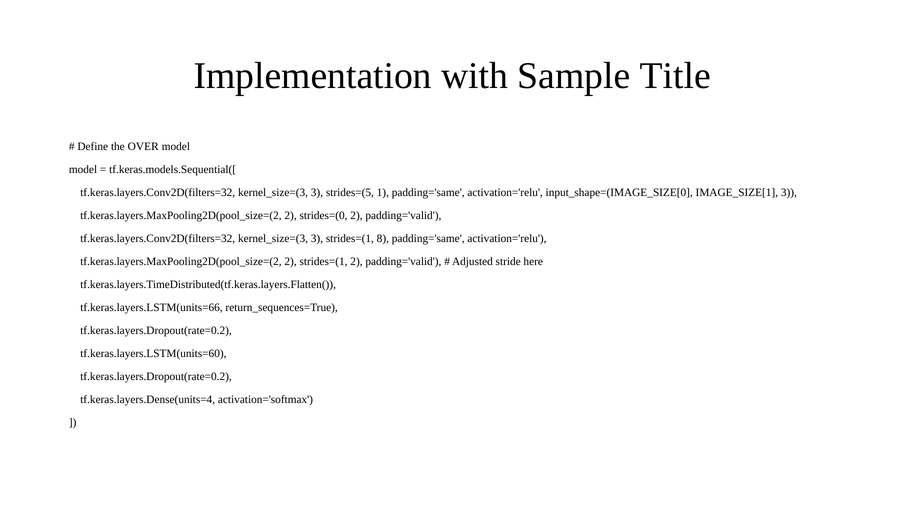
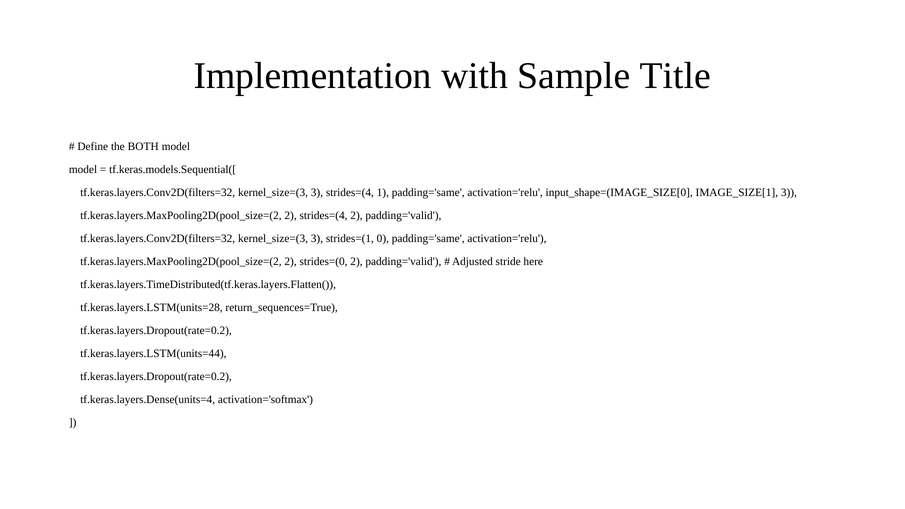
OVER: OVER -> BOTH
3 strides=(5: strides=(5 -> strides=(4
2 strides=(0: strides=(0 -> strides=(4
8: 8 -> 0
2 strides=(1: strides=(1 -> strides=(0
tf.keras.layers.LSTM(units=66: tf.keras.layers.LSTM(units=66 -> tf.keras.layers.LSTM(units=28
tf.keras.layers.LSTM(units=60: tf.keras.layers.LSTM(units=60 -> tf.keras.layers.LSTM(units=44
